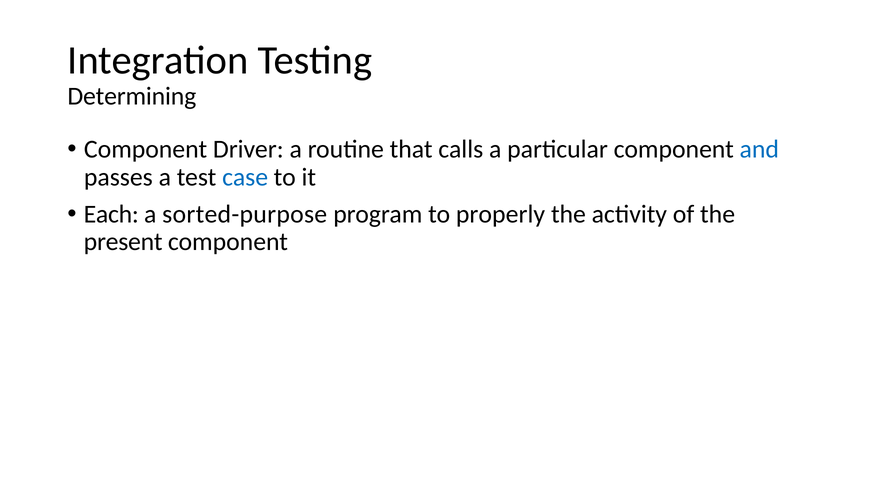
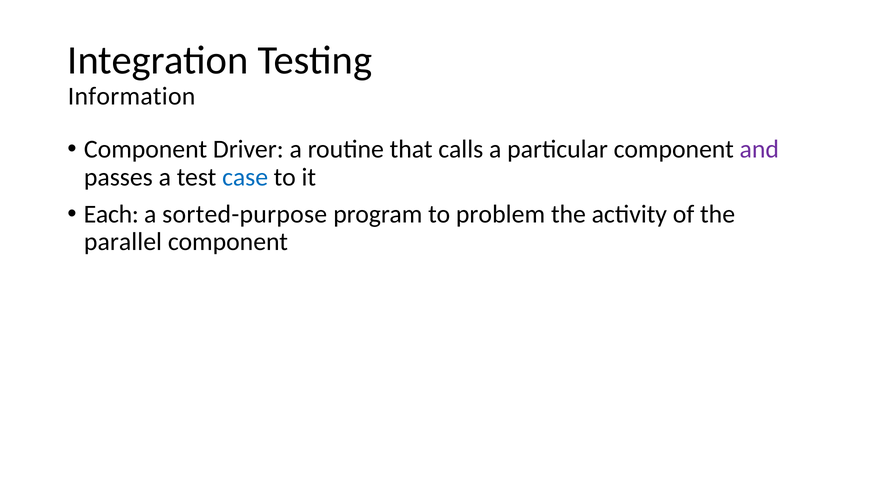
Determining: Determining -> Information
and colour: blue -> purple
properly: properly -> problem
present: present -> parallel
